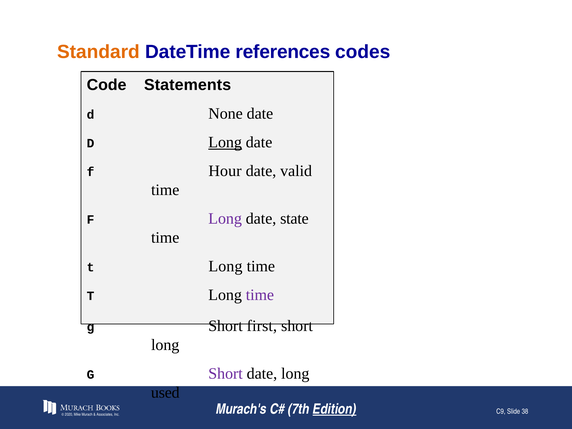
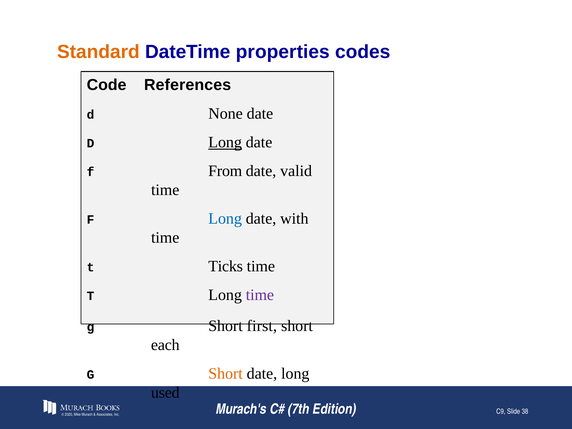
references: references -> properties
Statements: Statements -> References
Hour: Hour -> From
Long at (225, 219) colour: purple -> blue
state: state -> with
Long at (225, 266): Long -> Ticks
long at (165, 345): long -> each
Short at (226, 374) colour: purple -> orange
Edition underline: present -> none
